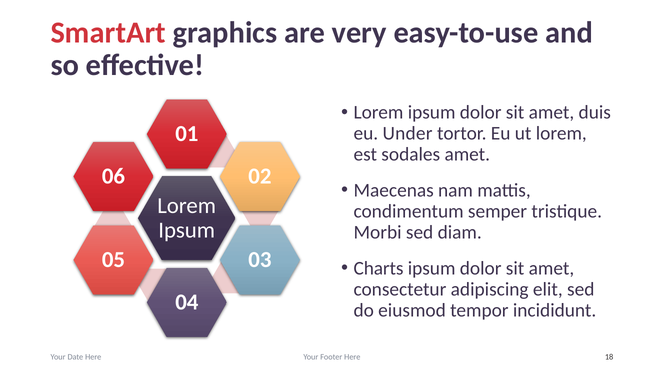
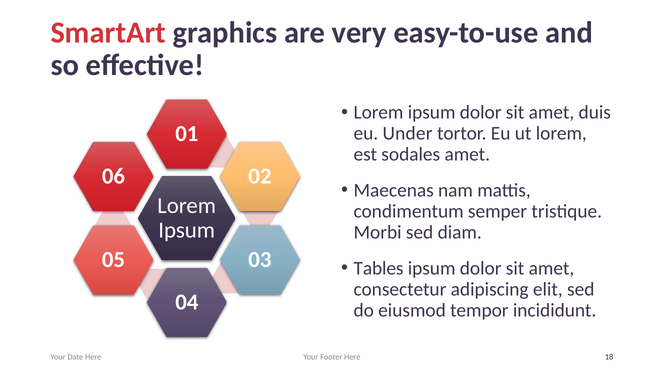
Charts: Charts -> Tables
